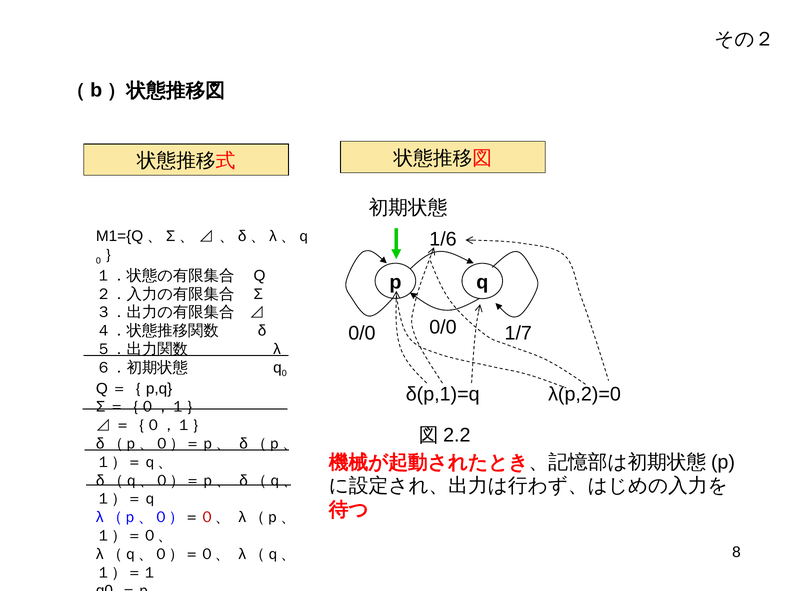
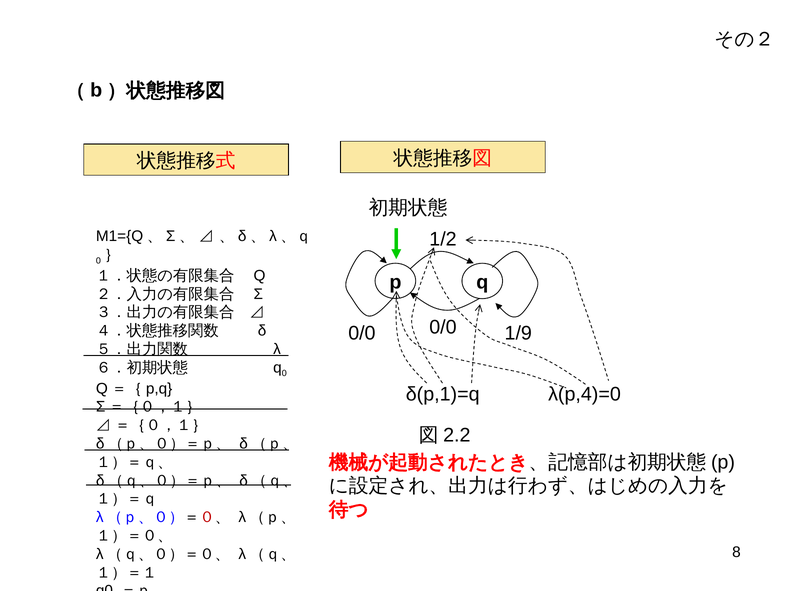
1/6: 1/6 -> 1/2
1/7: 1/7 -> 1/9
λ(p,2)=0: λ(p,2)=0 -> λ(p,4)=0
